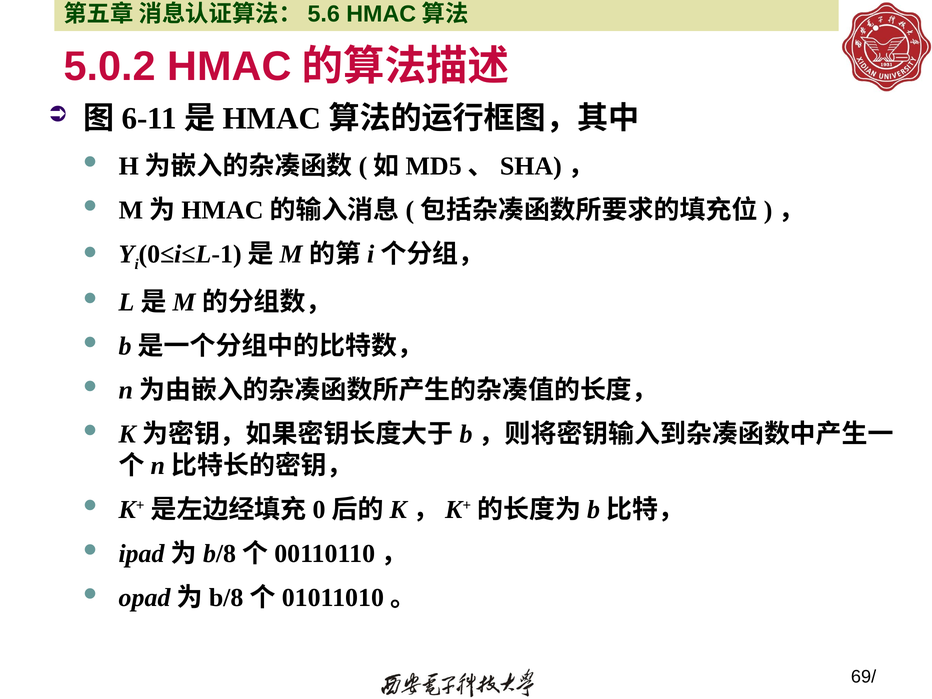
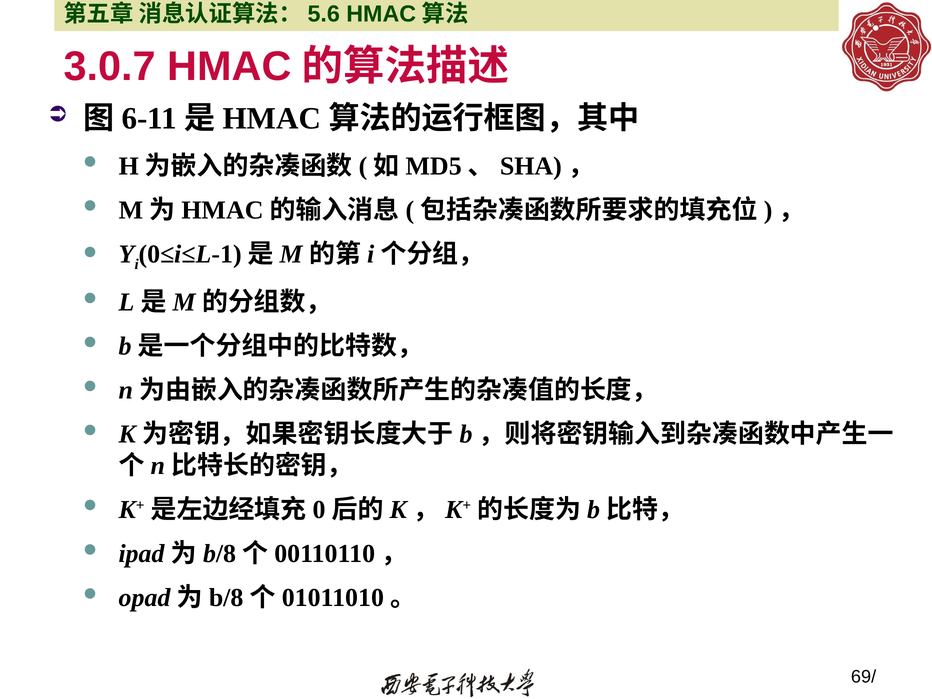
5.0.2: 5.0.2 -> 3.0.7
